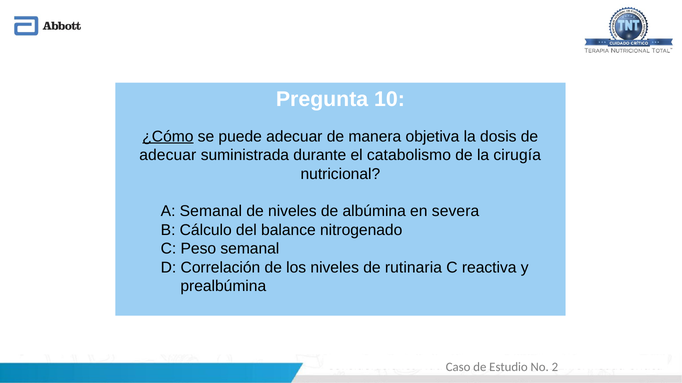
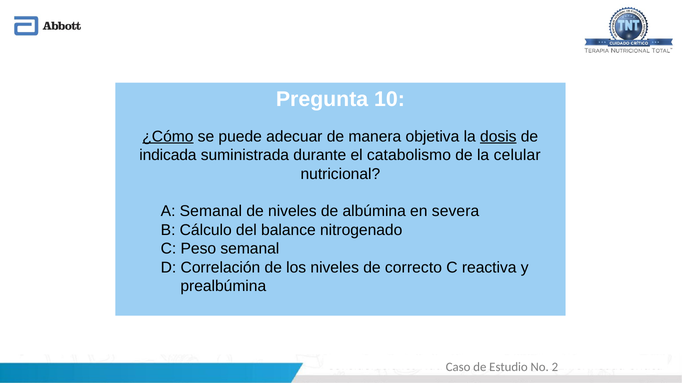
dosis underline: none -> present
adecuar at (168, 155): adecuar -> indicada
cirugía: cirugía -> celular
rutinaria: rutinaria -> correcto
